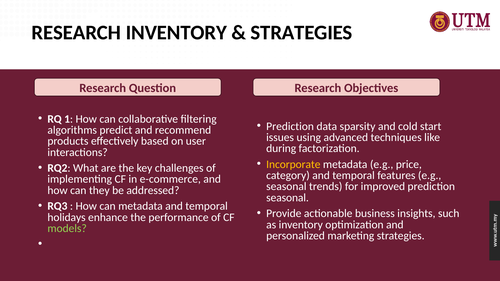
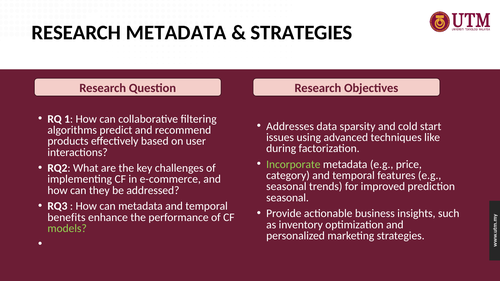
RESEARCH INVENTORY: INVENTORY -> METADATA
Prediction at (290, 126): Prediction -> Addresses
Incorporate colour: yellow -> light green
holidays: holidays -> benefits
